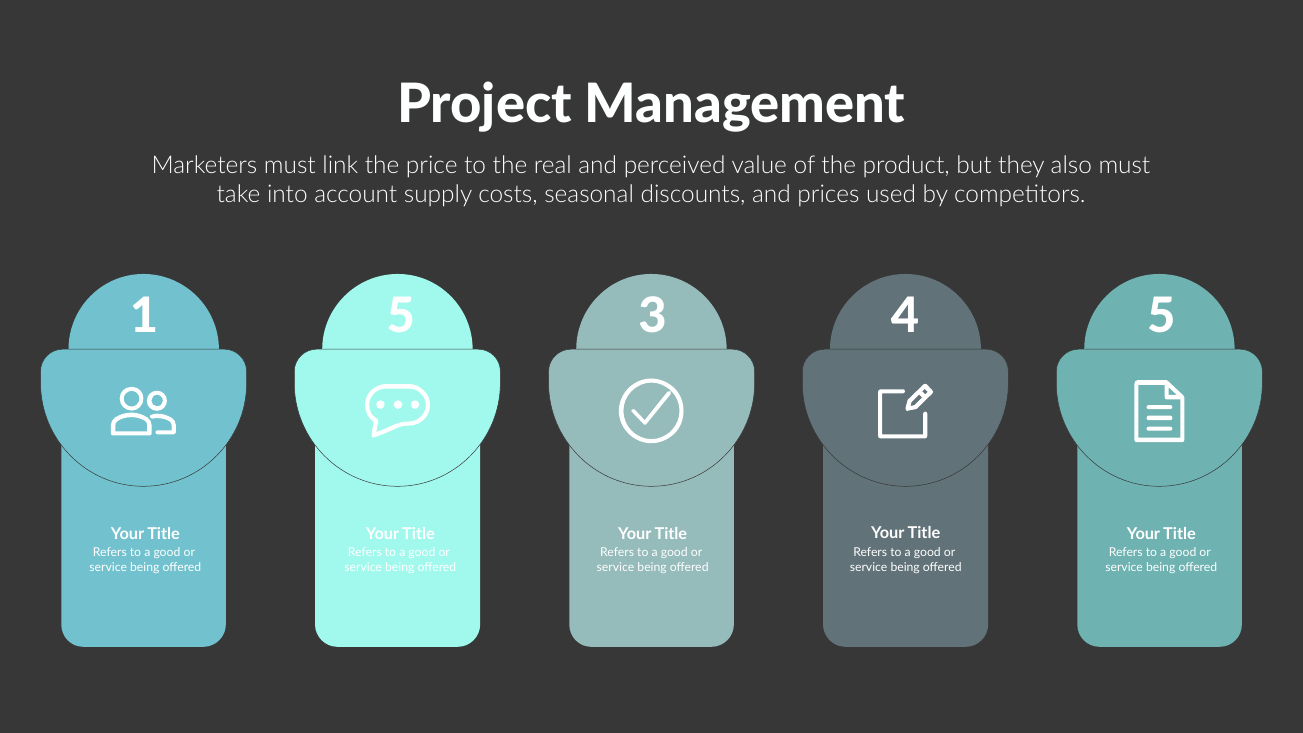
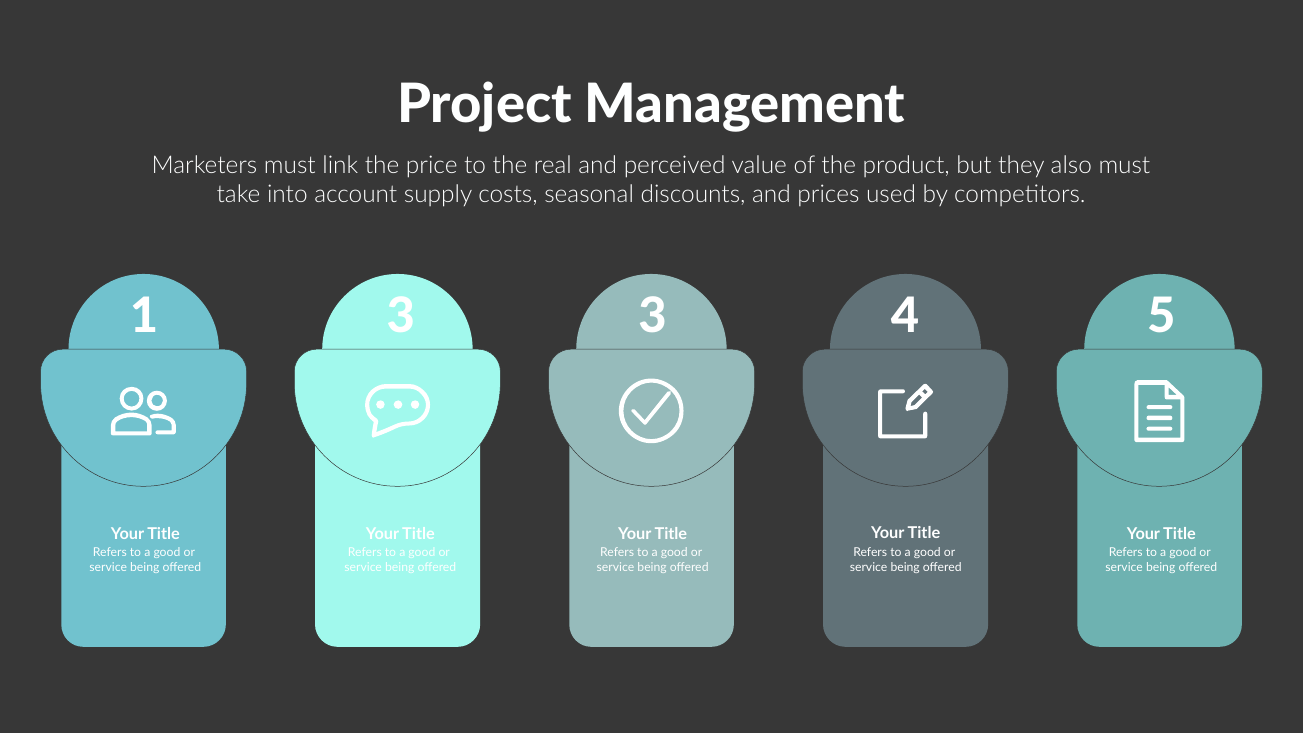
1 5: 5 -> 3
